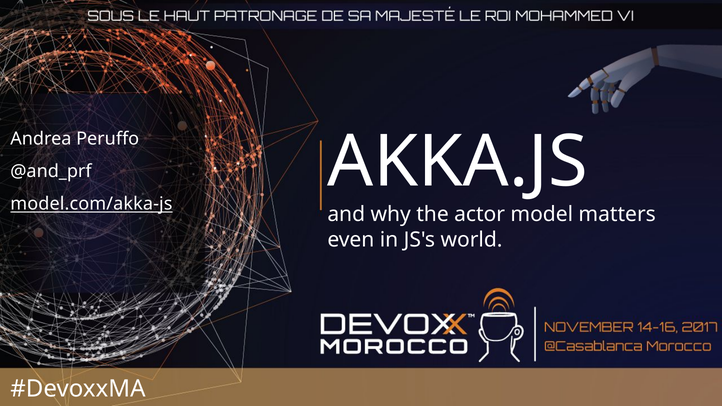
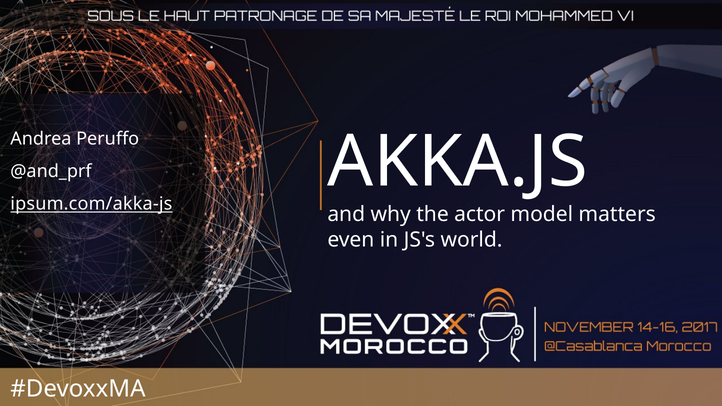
model.com/akka-js: model.com/akka-js -> ipsum.com/akka-js
